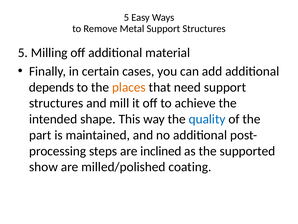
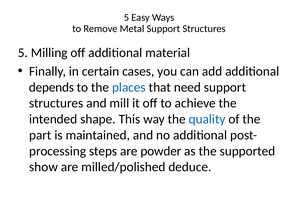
places colour: orange -> blue
inclined: inclined -> powder
coating: coating -> deduce
